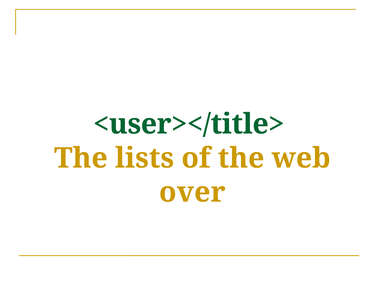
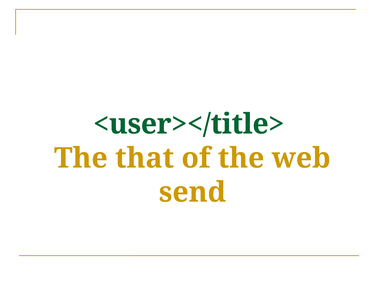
lists: lists -> that
over: over -> send
